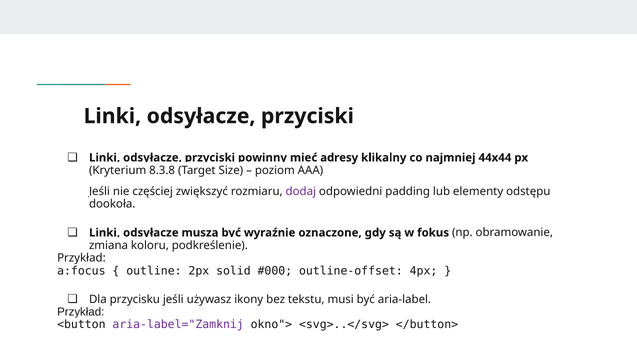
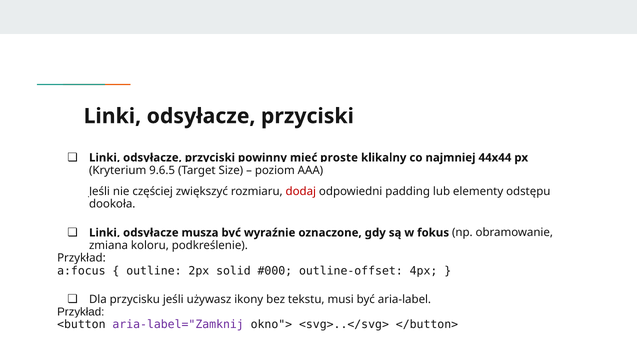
adresy: adresy -> proste
8.3.8: 8.3.8 -> 9.6.5
dodaj colour: purple -> red
